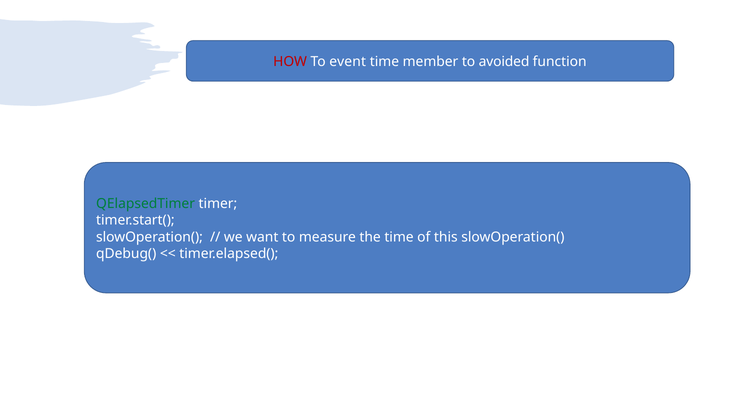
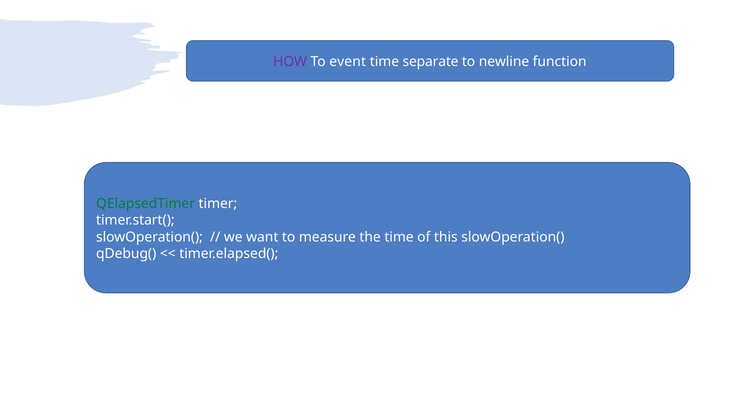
HOW colour: red -> purple
member: member -> separate
avoided: avoided -> newline
